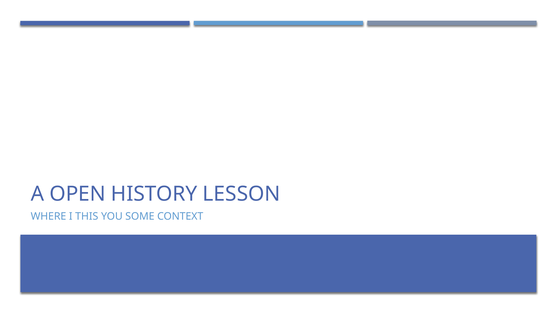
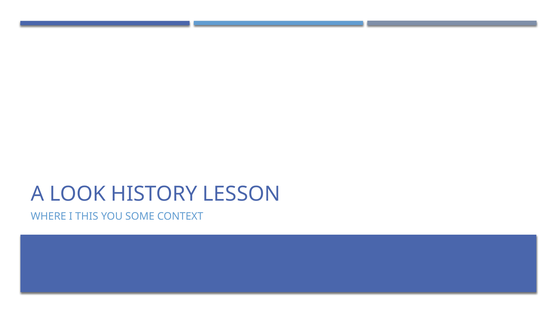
OPEN: OPEN -> LOOK
